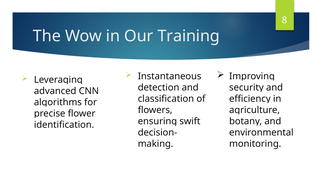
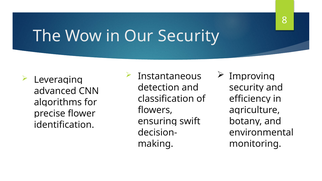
Our Training: Training -> Security
